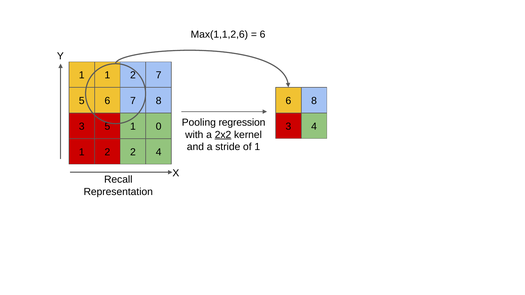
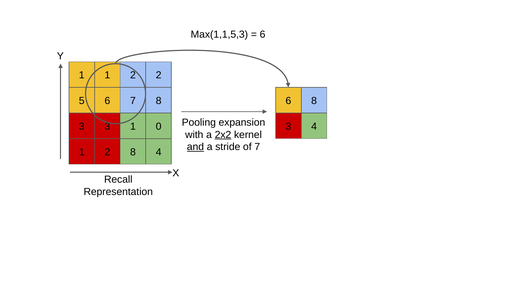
Max(1,1,2,6: Max(1,1,2,6 -> Max(1,1,5,3
2 7: 7 -> 2
regression: regression -> expansion
3 5: 5 -> 3
and underline: none -> present
of 1: 1 -> 7
2 2: 2 -> 8
